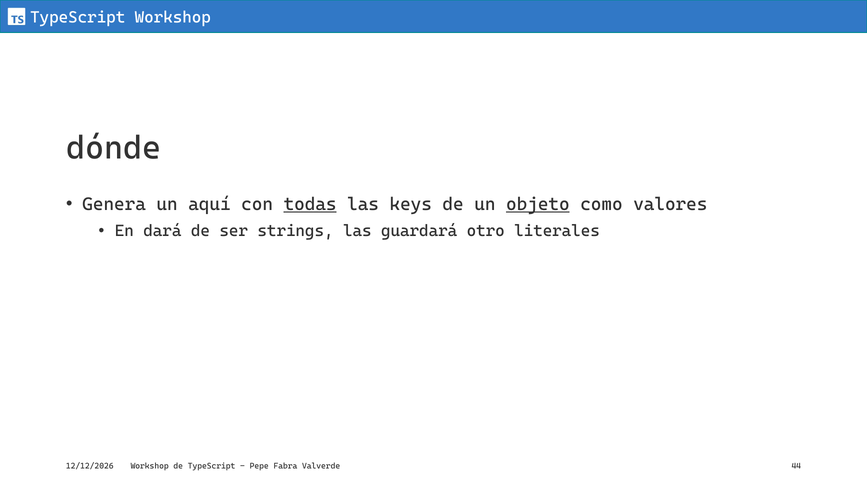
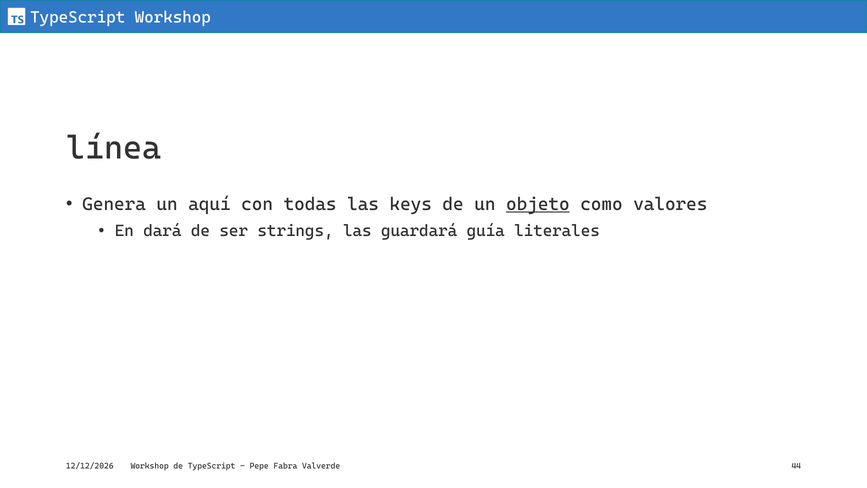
dónde: dónde -> línea
todas underline: present -> none
otro: otro -> guía
